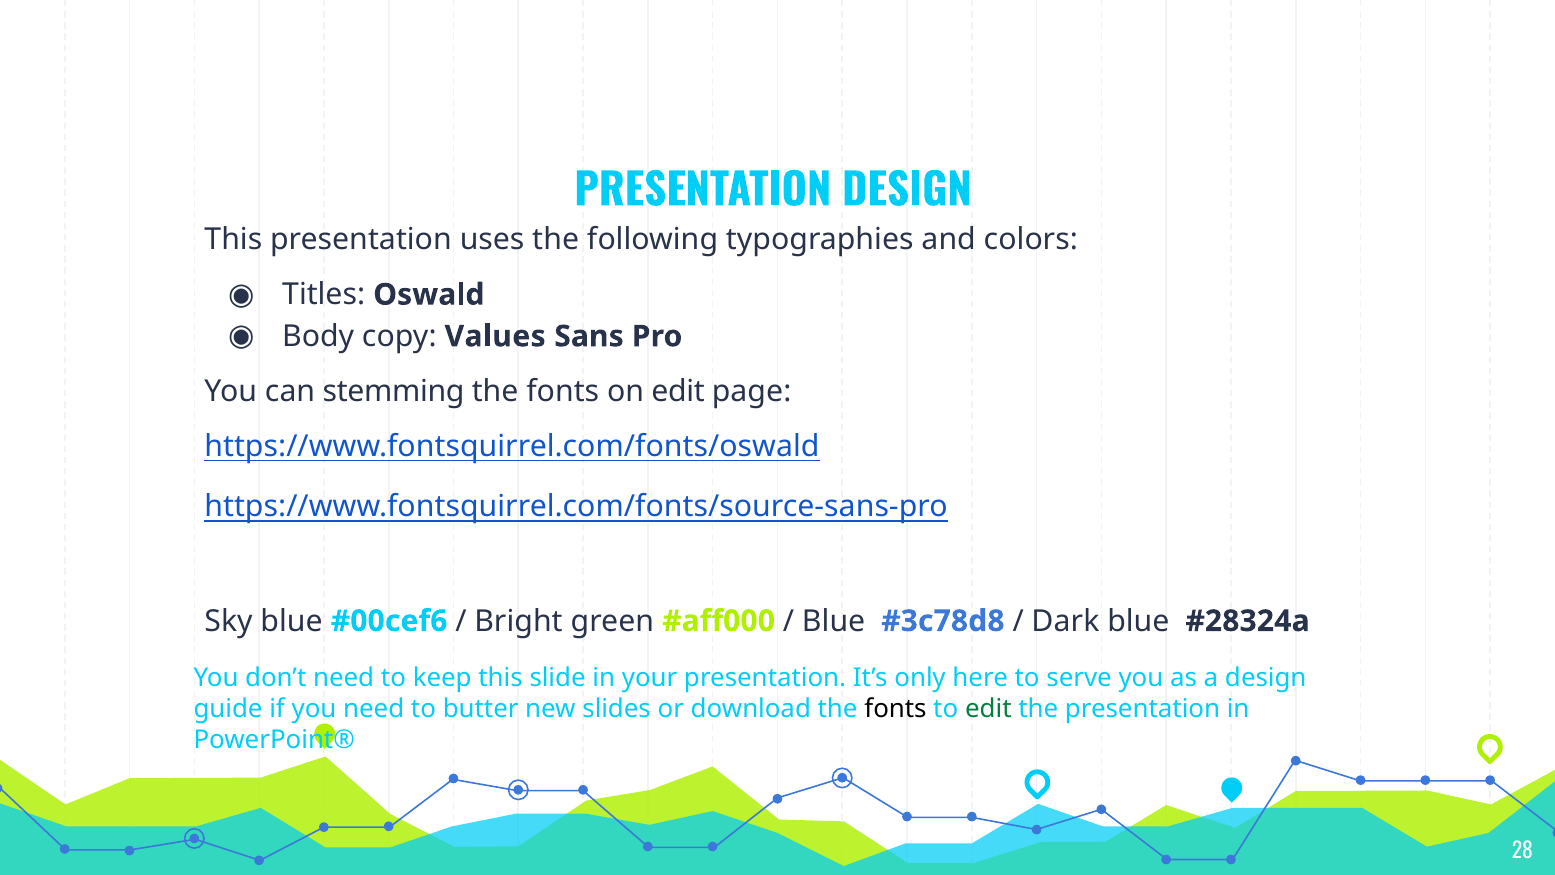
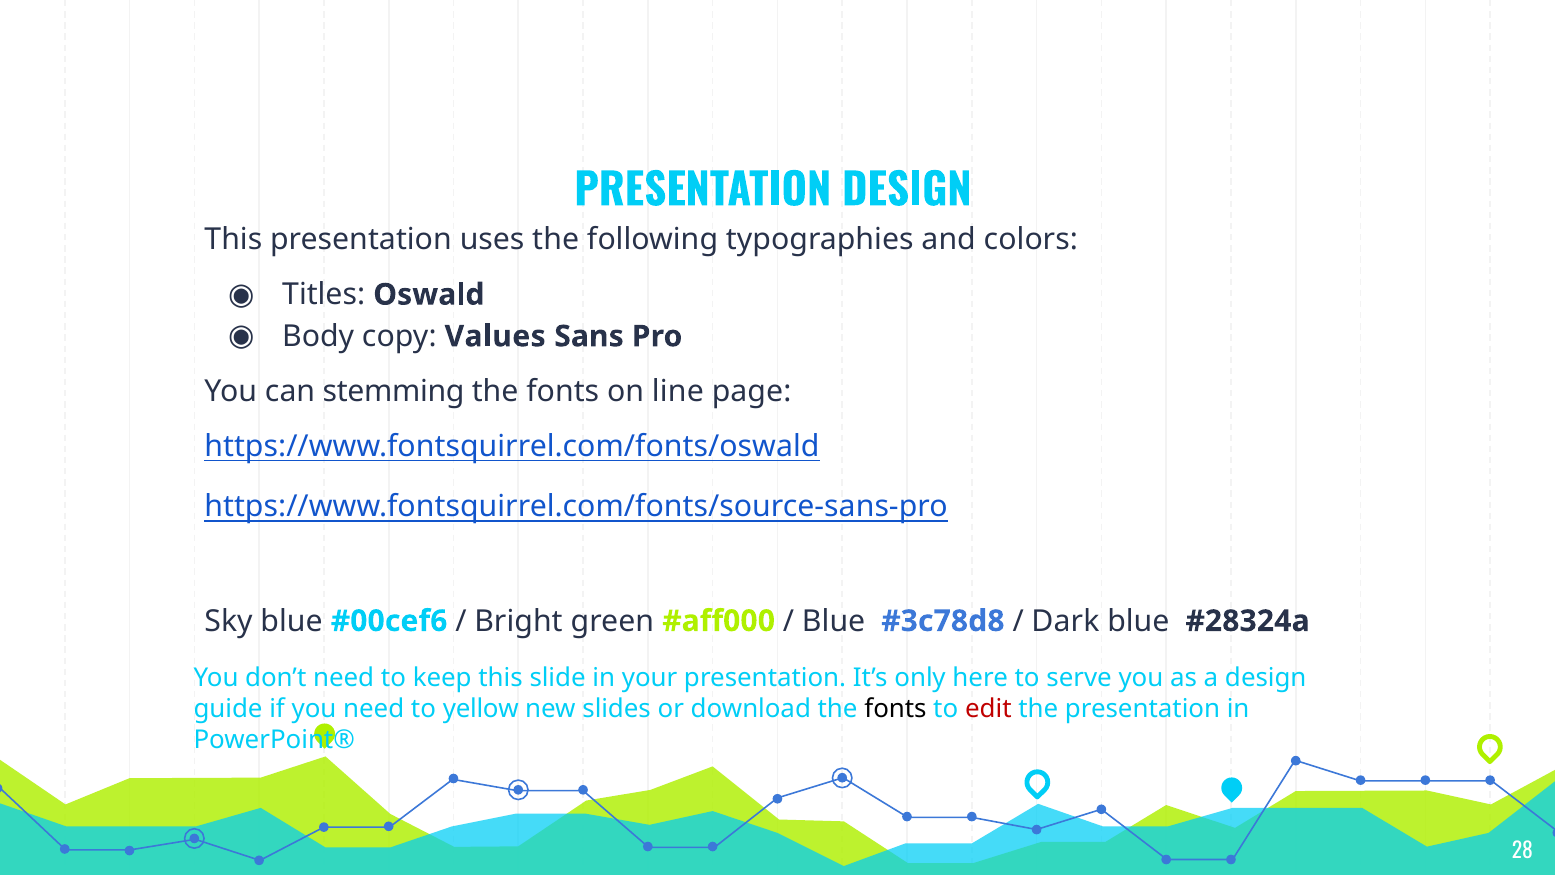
on edit: edit -> line
butter: butter -> yellow
edit at (988, 709) colour: green -> red
